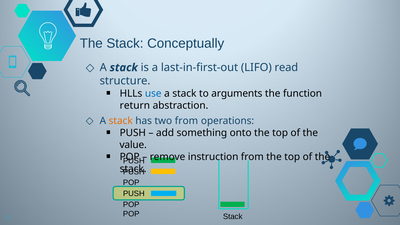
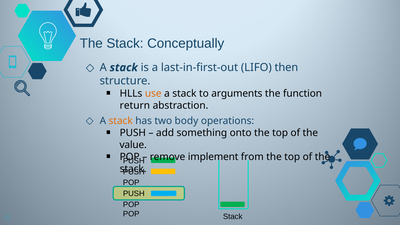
read: read -> then
use colour: blue -> orange
two from: from -> body
instruction: instruction -> implement
